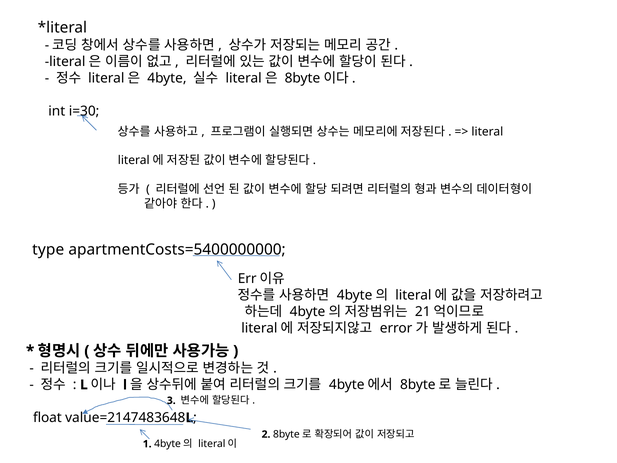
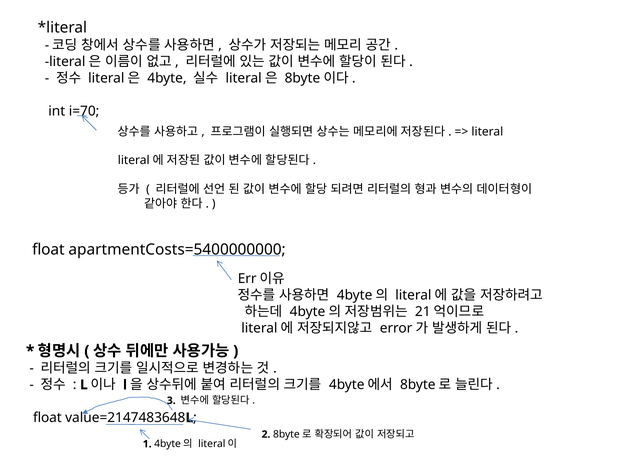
i=30: i=30 -> i=70
type at (48, 250): type -> float
